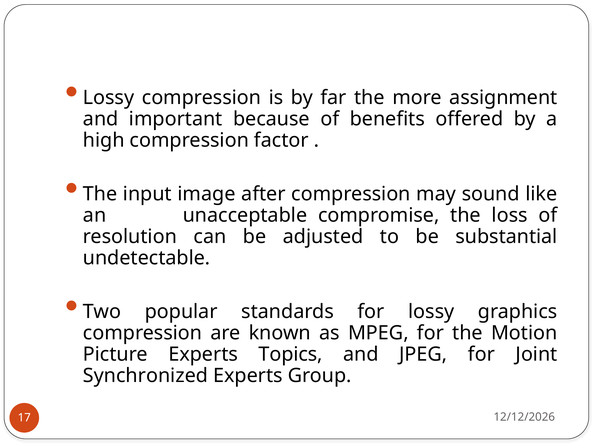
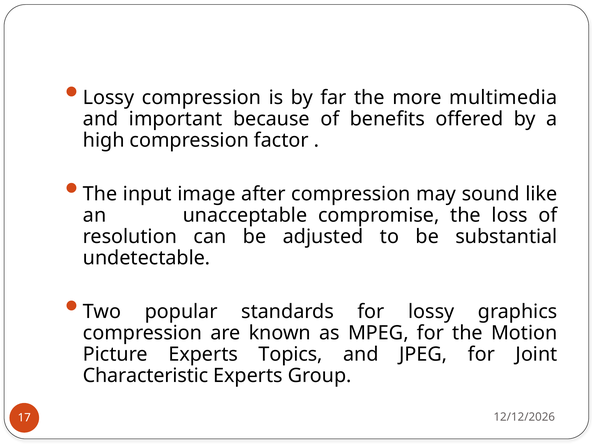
assignment: assignment -> multimedia
Synchronized: Synchronized -> Characteristic
